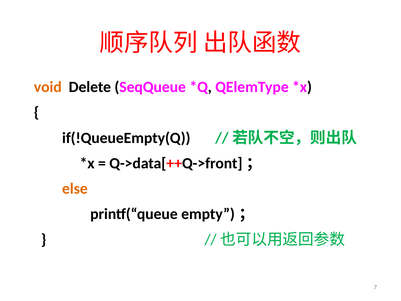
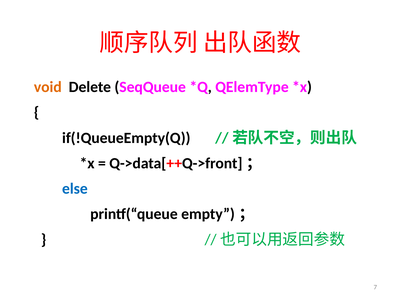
else colour: orange -> blue
